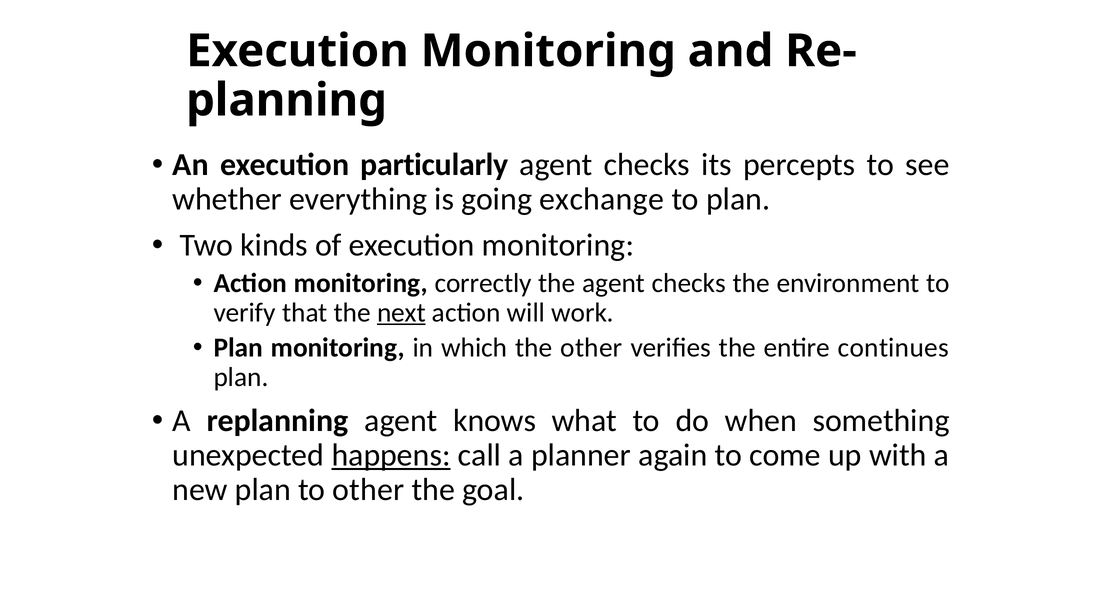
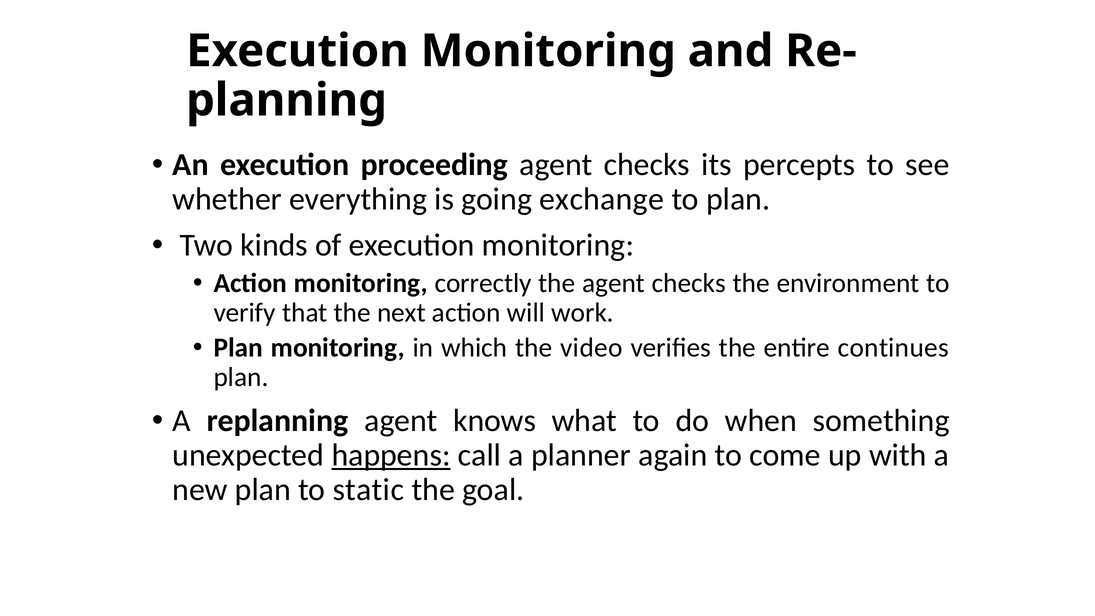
particularly: particularly -> proceeding
next underline: present -> none
the other: other -> video
to other: other -> static
